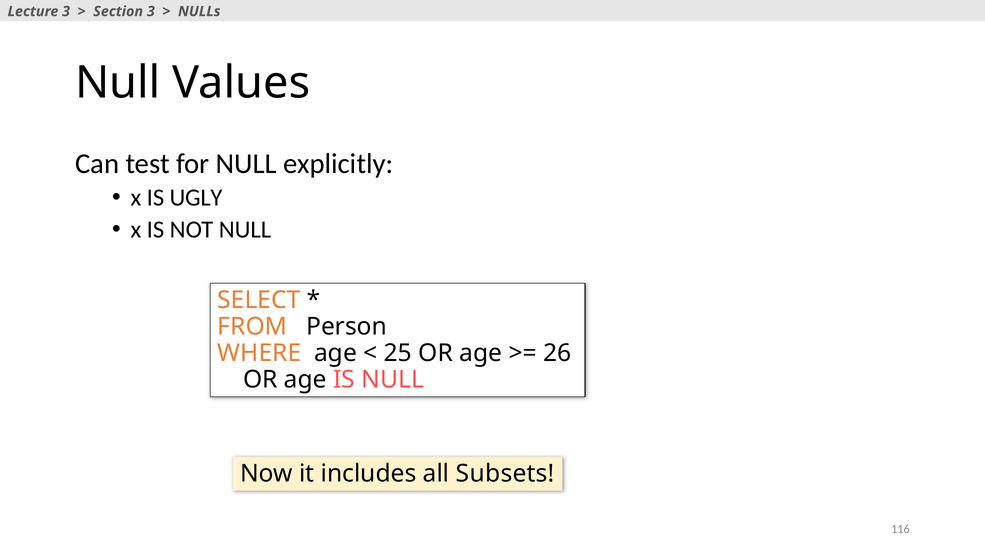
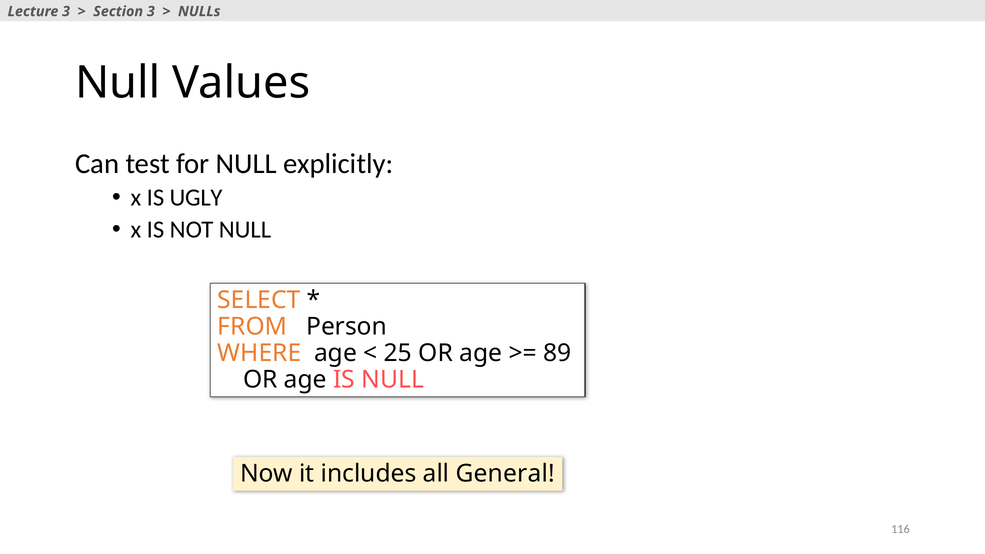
26: 26 -> 89
Subsets: Subsets -> General
